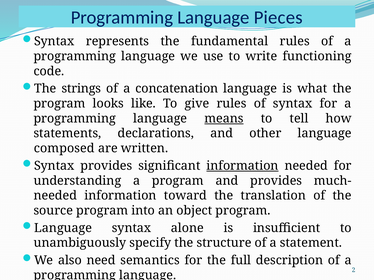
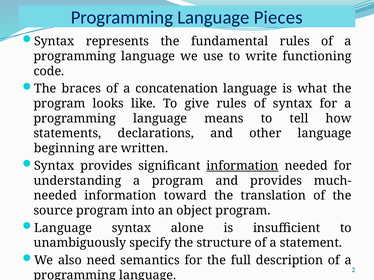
strings: strings -> braces
means underline: present -> none
composed: composed -> beginning
